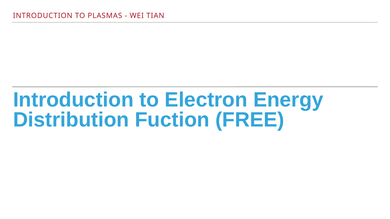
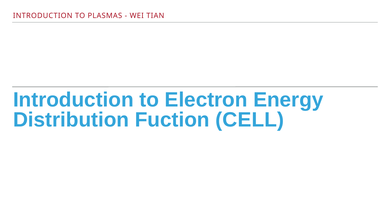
FREE: FREE -> CELL
